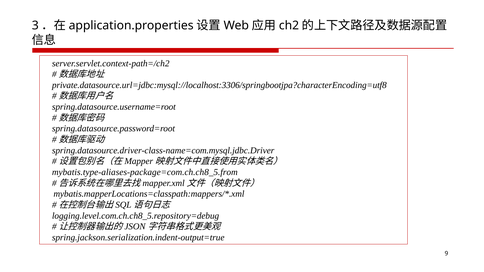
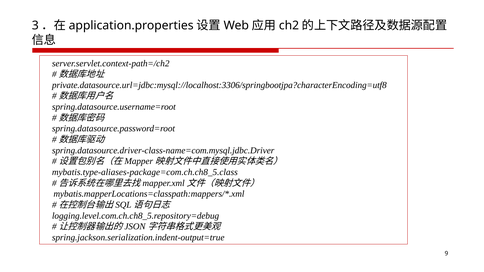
mybatis.type-aliases-package=com.ch.ch8_5.from: mybatis.type-aliases-package=com.ch.ch8_5.from -> mybatis.type-aliases-package=com.ch.ch8_5.class
